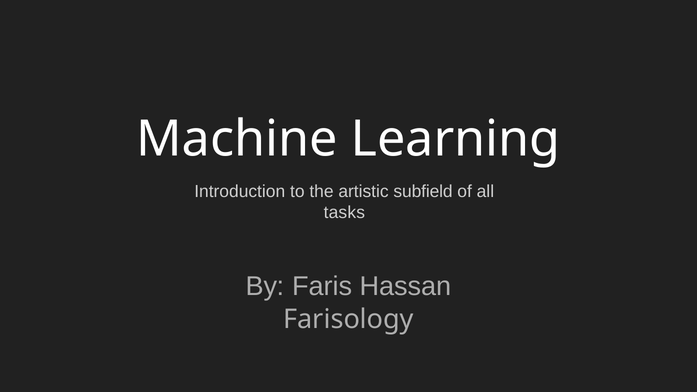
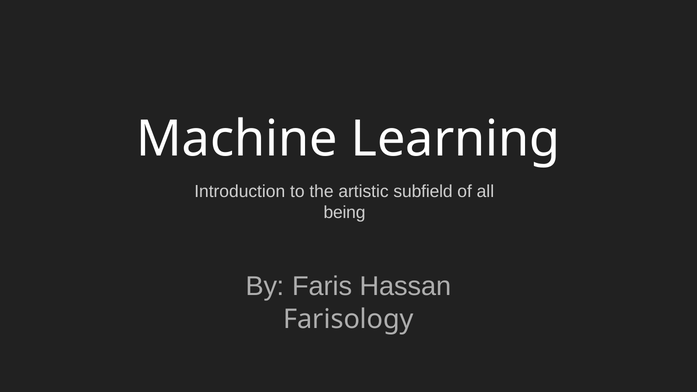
tasks: tasks -> being
